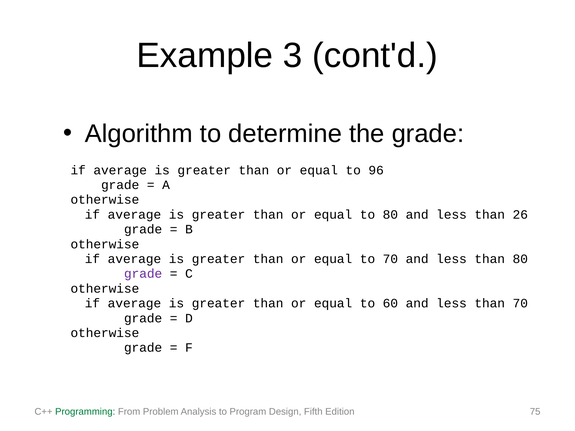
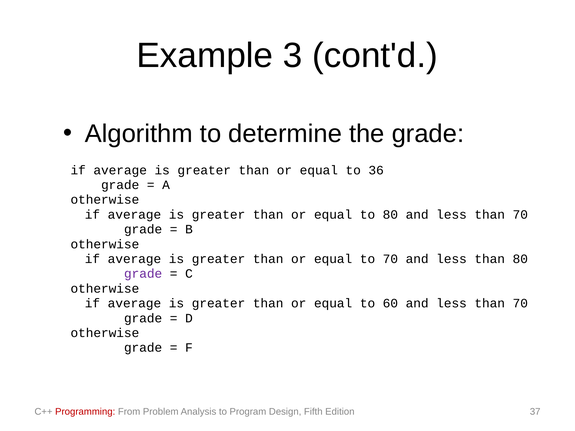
96: 96 -> 36
26 at (520, 215): 26 -> 70
Programming colour: green -> red
75: 75 -> 37
